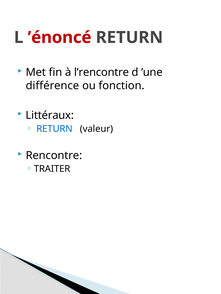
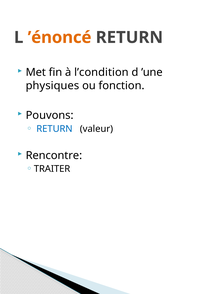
’énoncé colour: red -> orange
l’rencontre: l’rencontre -> l’condition
différence: différence -> physiques
Littéraux: Littéraux -> Pouvons
